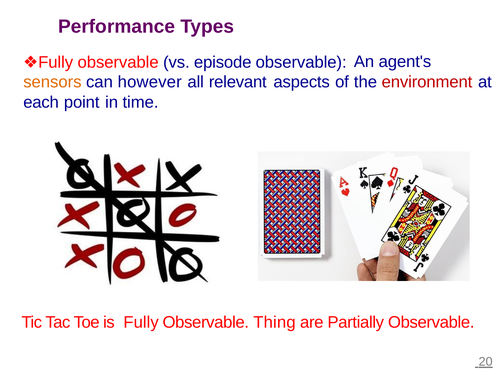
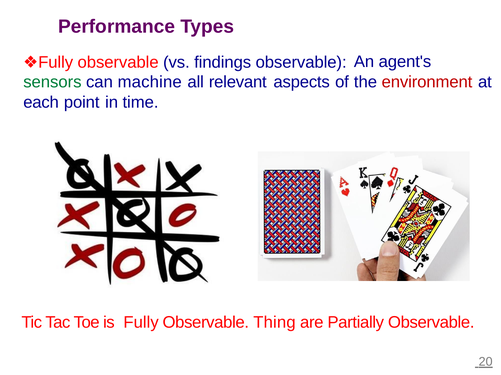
episode: episode -> findings
sensors colour: orange -> green
however: however -> machine
